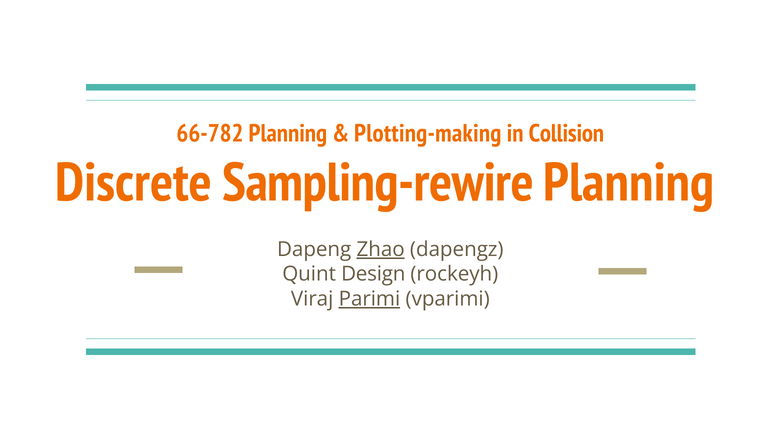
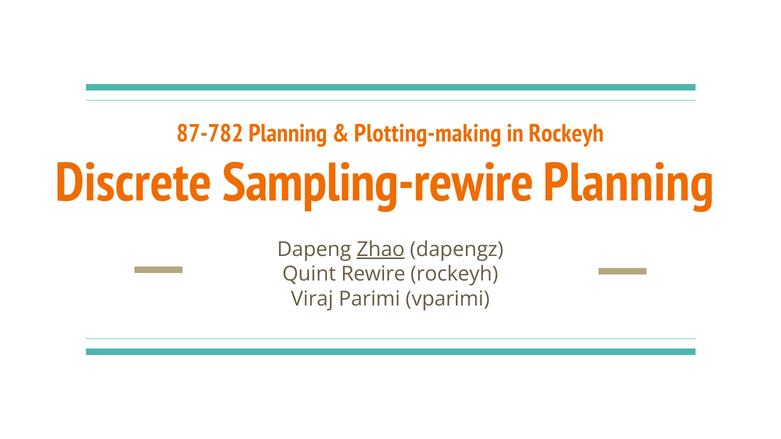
66-782: 66-782 -> 87-782
in Collision: Collision -> Rockeyh
Design: Design -> Rewire
Parimi underline: present -> none
